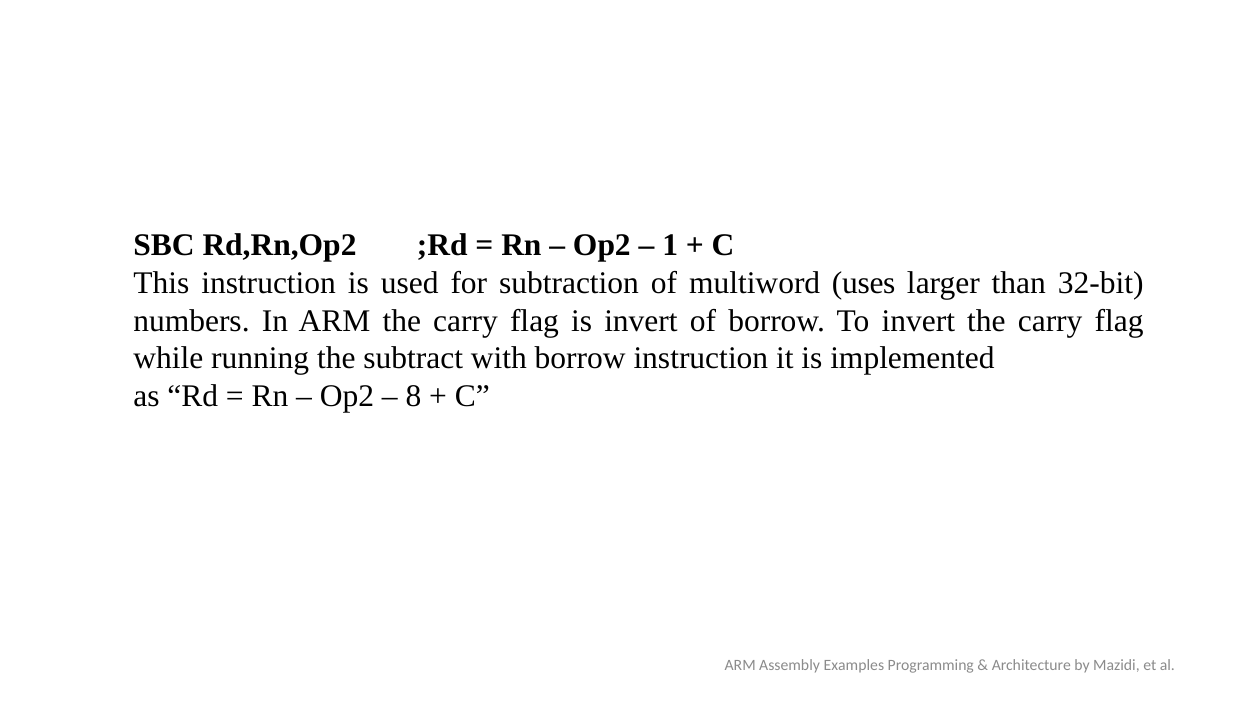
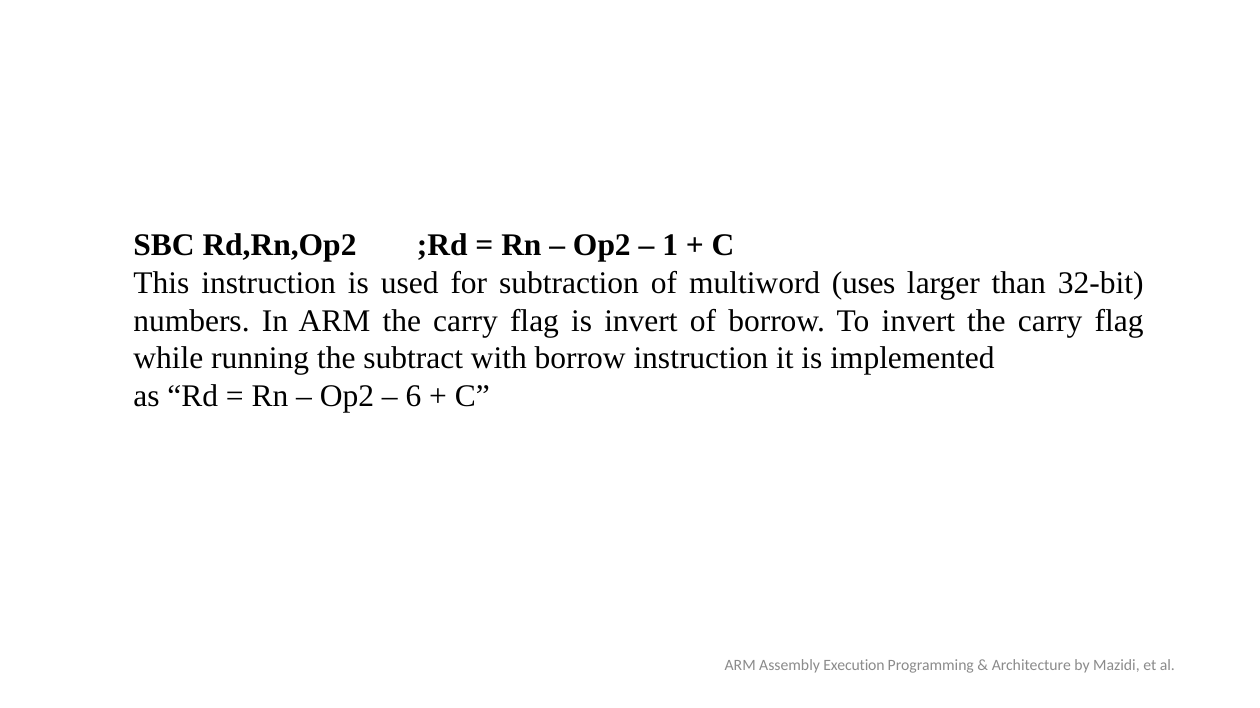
8: 8 -> 6
Examples: Examples -> Execution
